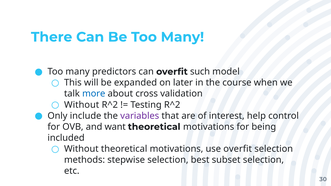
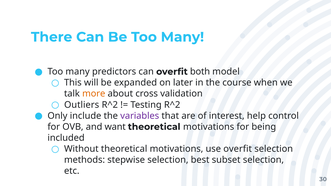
such: such -> both
more colour: blue -> orange
Without at (82, 105): Without -> Outliers
